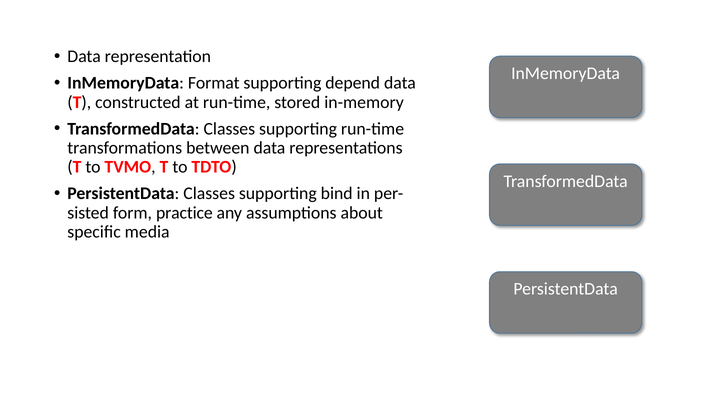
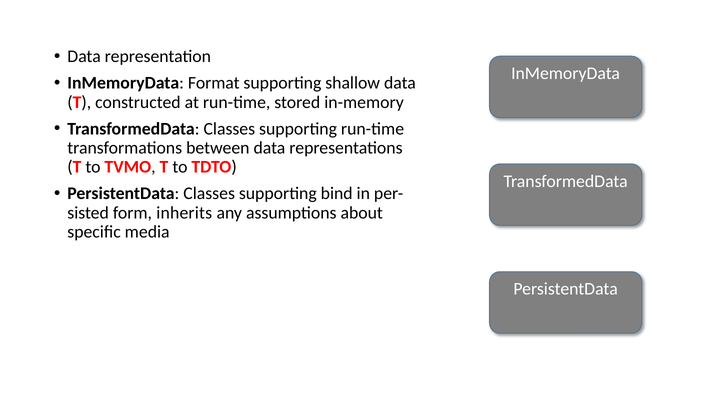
depend: depend -> shallow
practice: practice -> inherits
